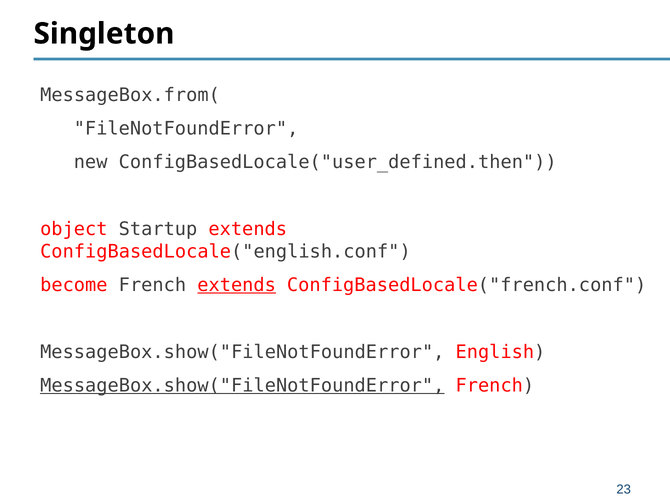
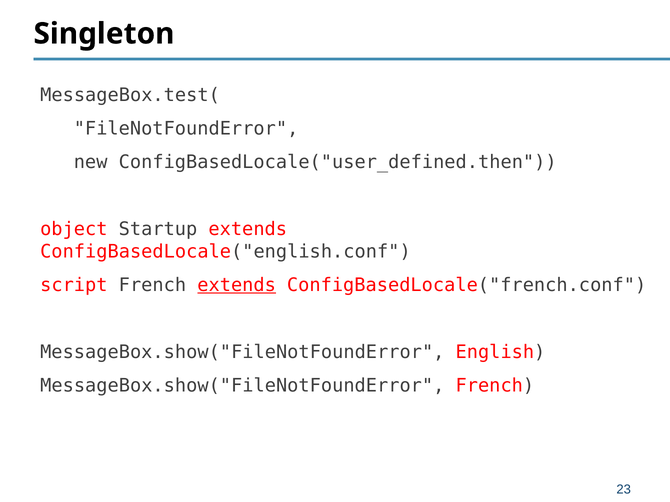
MessageBox.from(: MessageBox.from( -> MessageBox.test(
become: become -> script
MessageBox.show("FileNotFoundError at (242, 386) underline: present -> none
